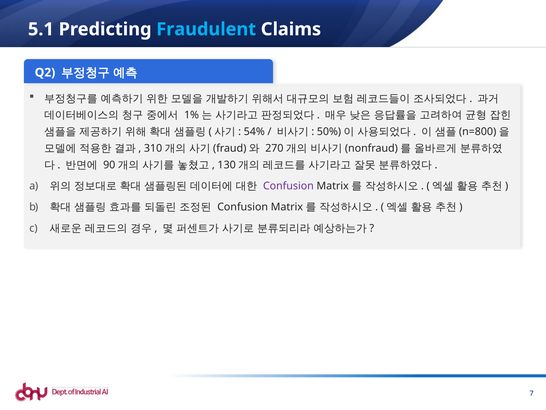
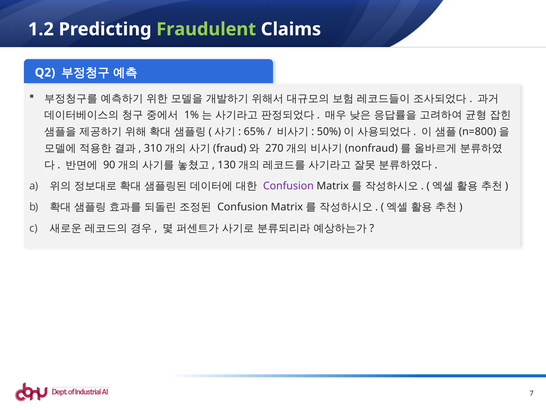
5.1: 5.1 -> 1.2
Fraudulent colour: light blue -> light green
54%: 54% -> 65%
